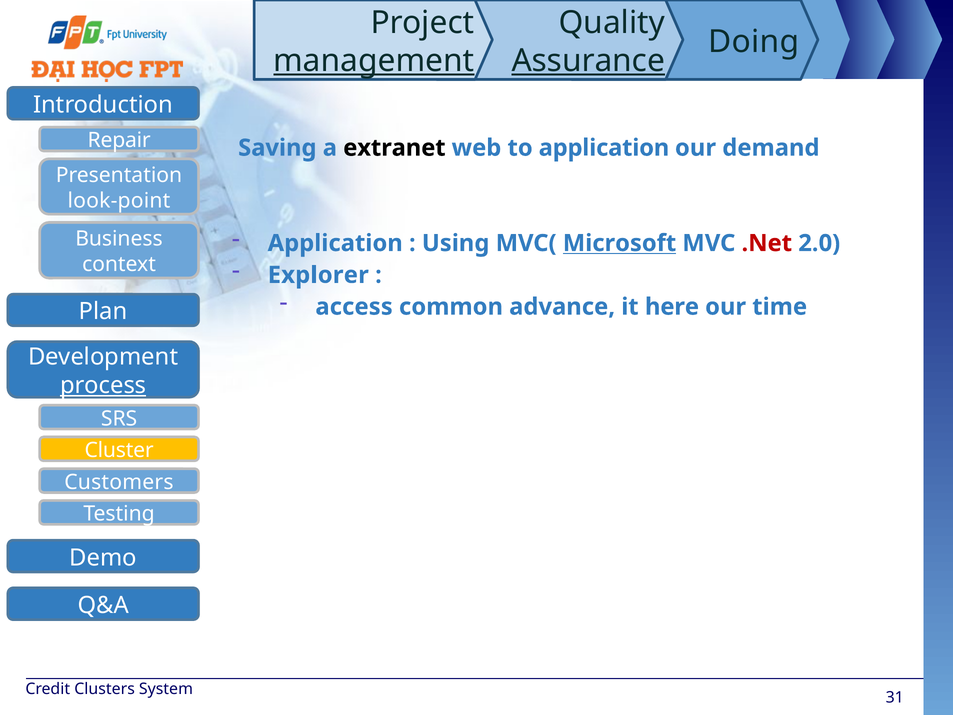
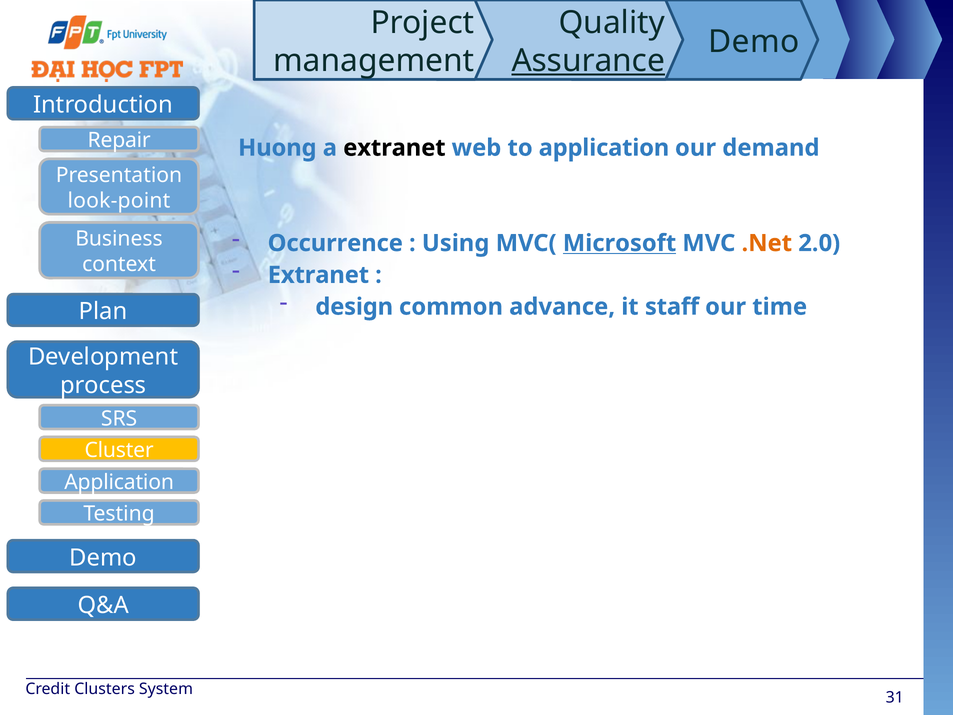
Doing at (754, 42): Doing -> Demo
management underline: present -> none
Saving: Saving -> Huong
Application at (335, 243): Application -> Occurrence
.Net colour: red -> orange
Explorer at (318, 275): Explorer -> Extranet
access: access -> design
here: here -> staff
process underline: present -> none
Customers at (119, 482): Customers -> Application
